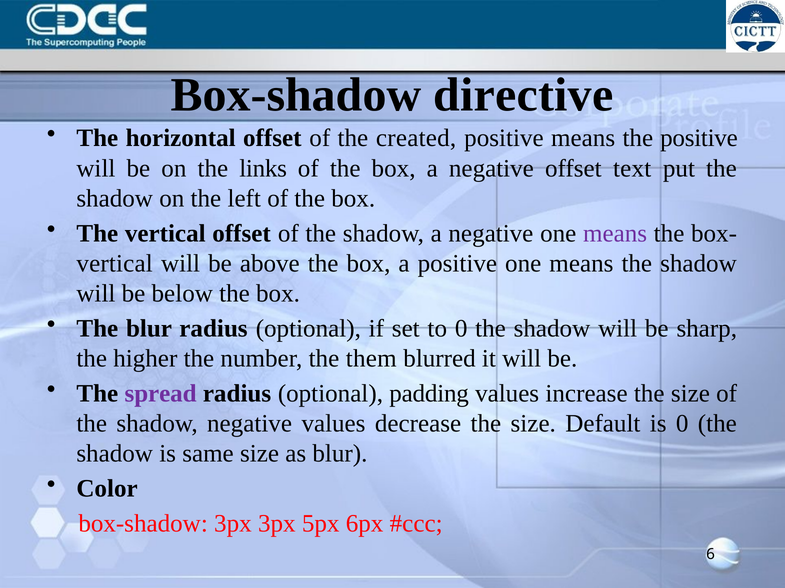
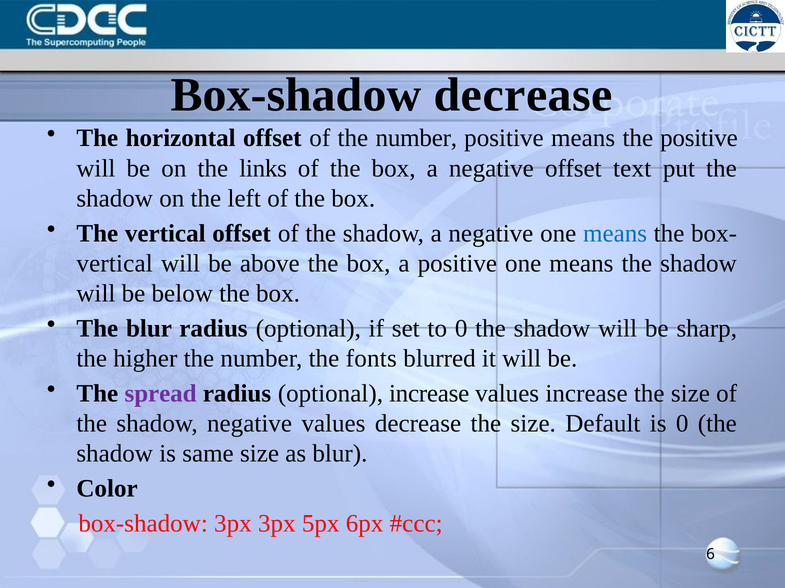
Box-shadow directive: directive -> decrease
of the created: created -> number
means at (615, 234) colour: purple -> blue
them: them -> fonts
optional padding: padding -> increase
